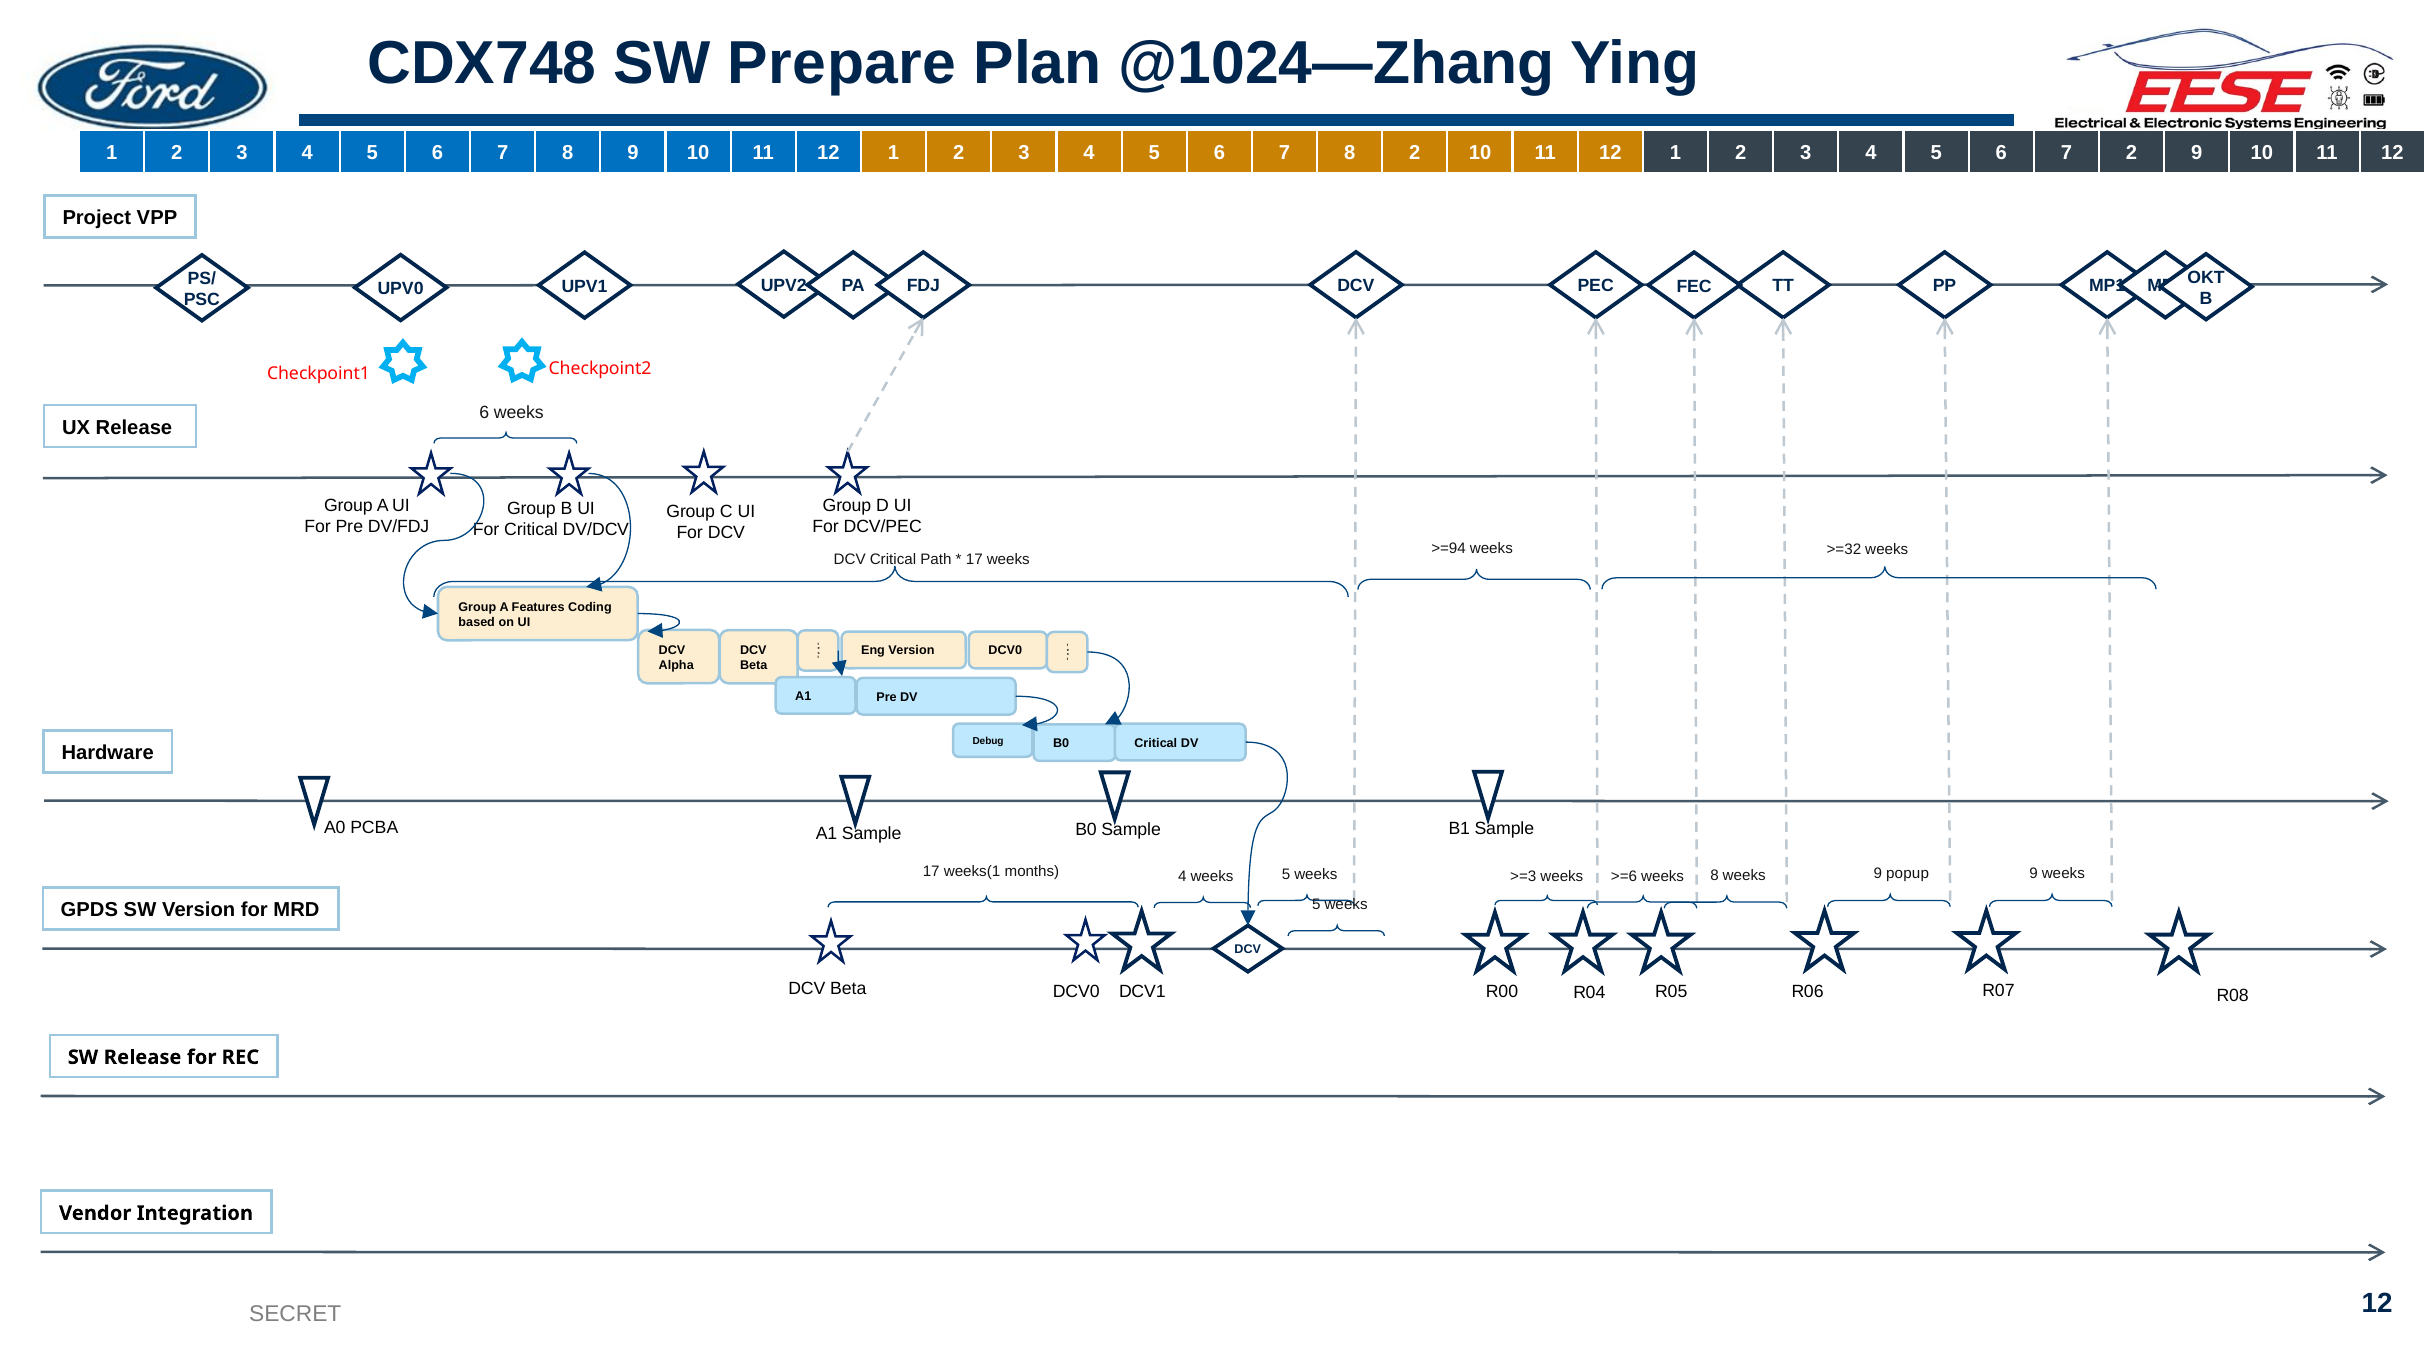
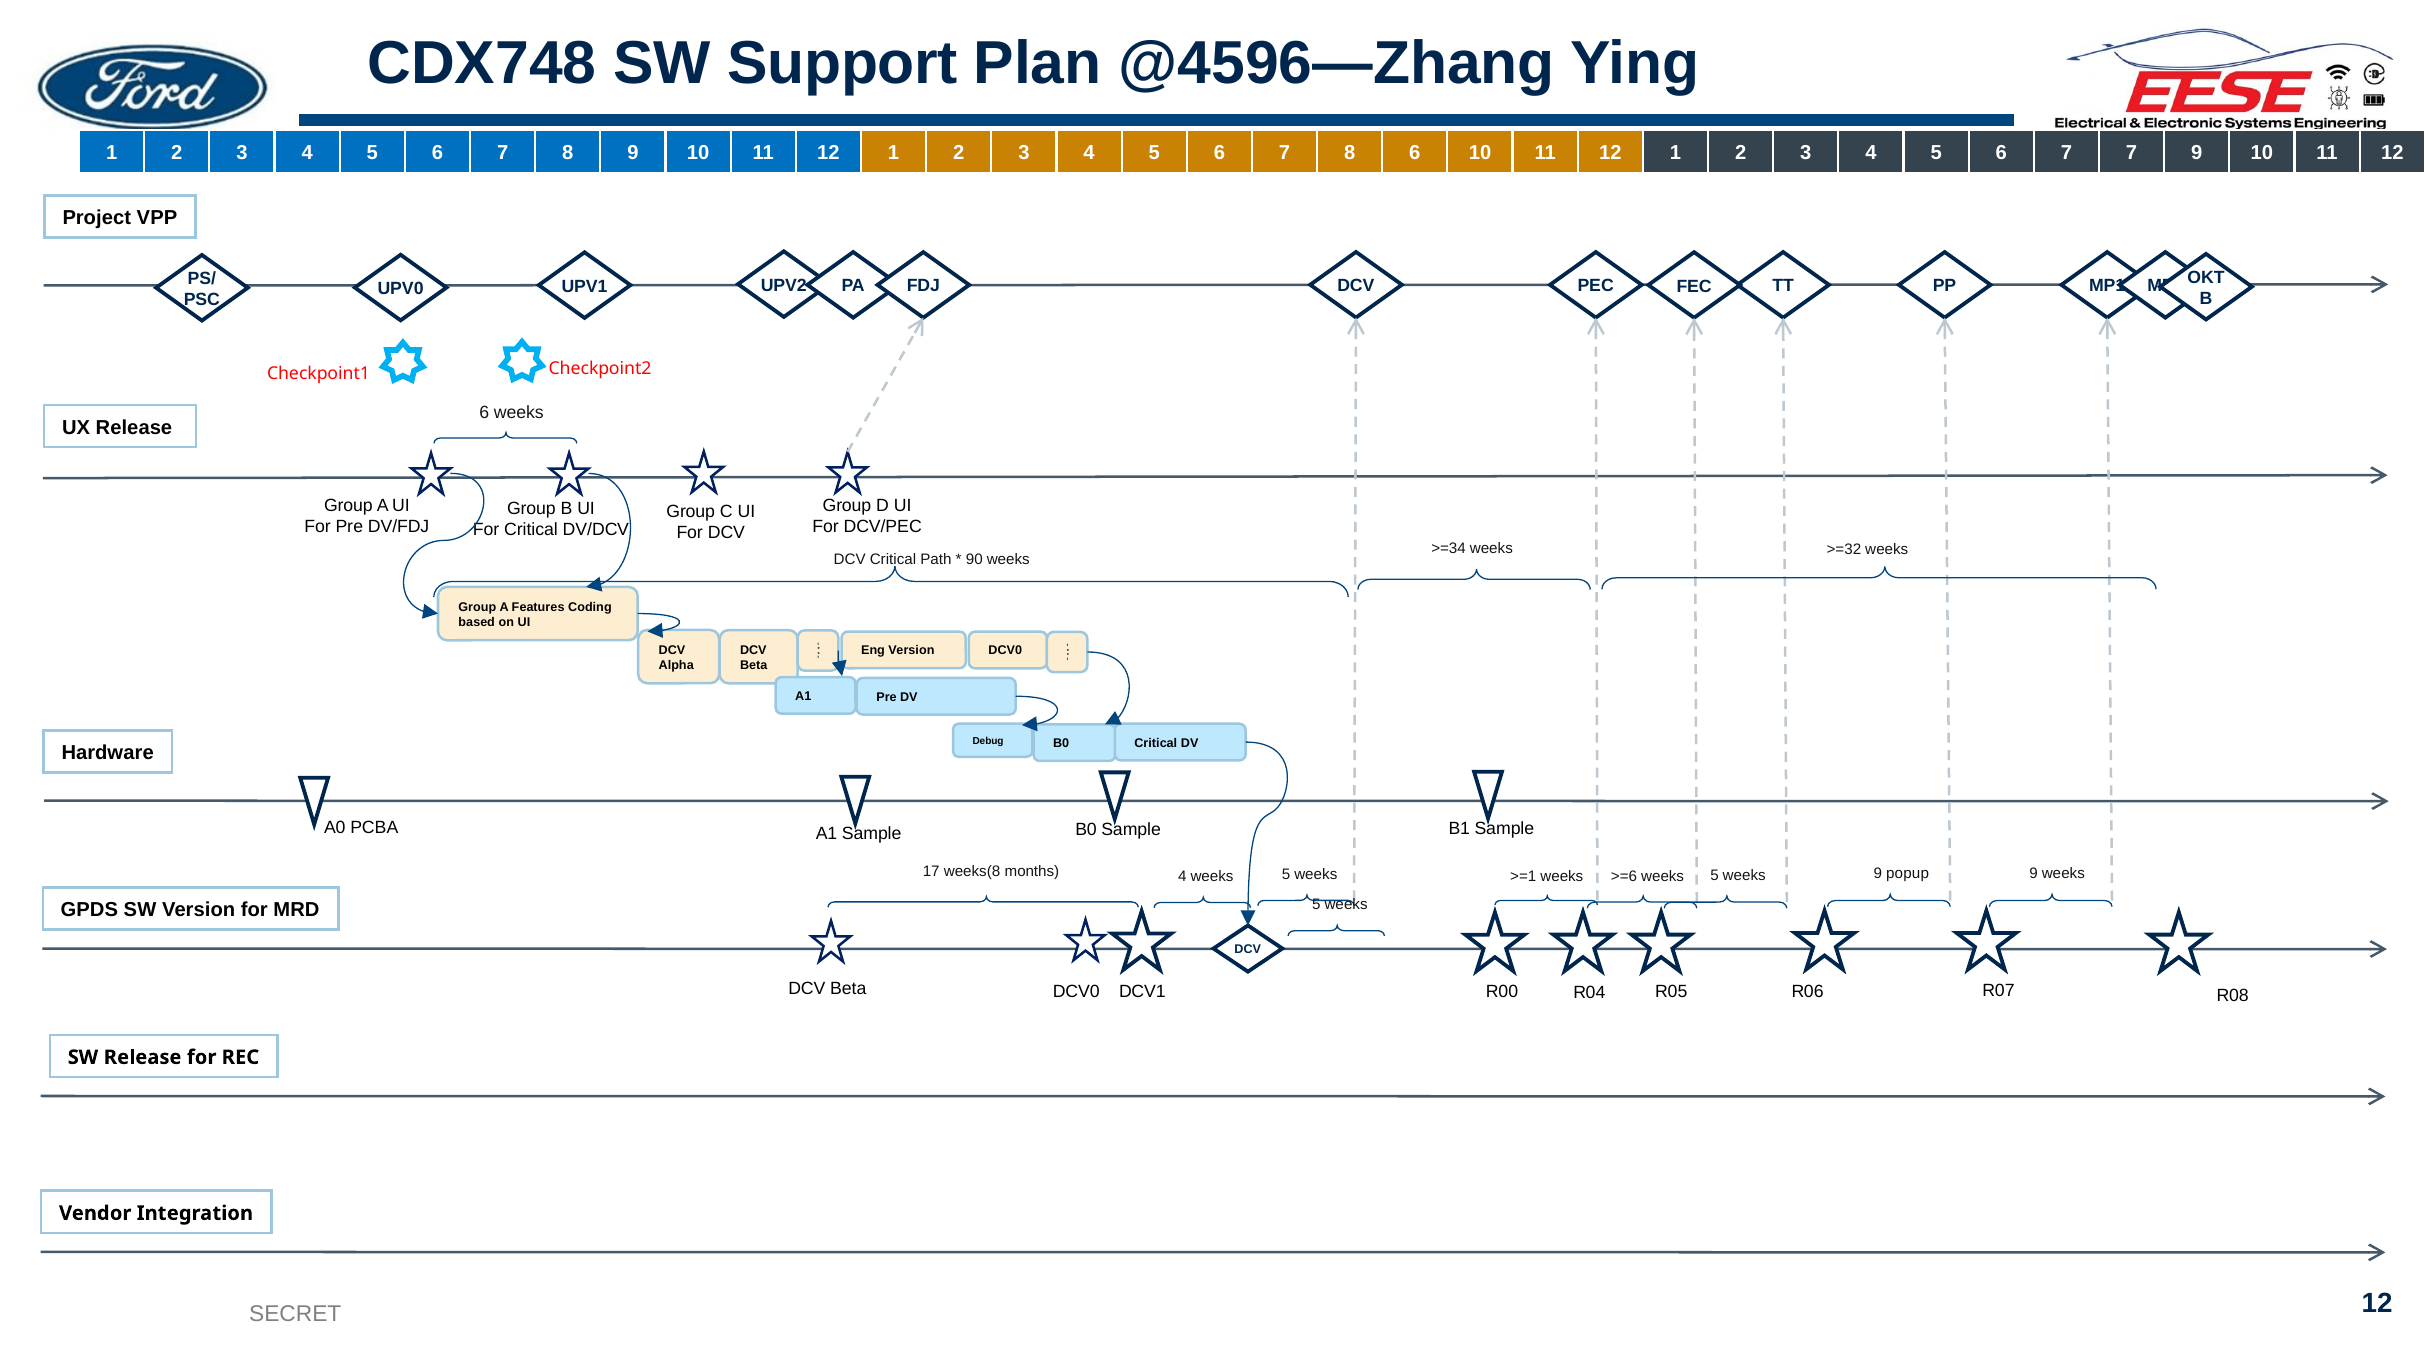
Prepare: Prepare -> Support
@1024—Zhang: @1024—Zhang -> @4596—Zhang
8 2: 2 -> 6
7 2: 2 -> 7
>=94: >=94 -> >=34
17 at (974, 560): 17 -> 90
weeks(1: weeks(1 -> weeks(8
>=3: >=3 -> >=1
>=6 weeks 8: 8 -> 5
